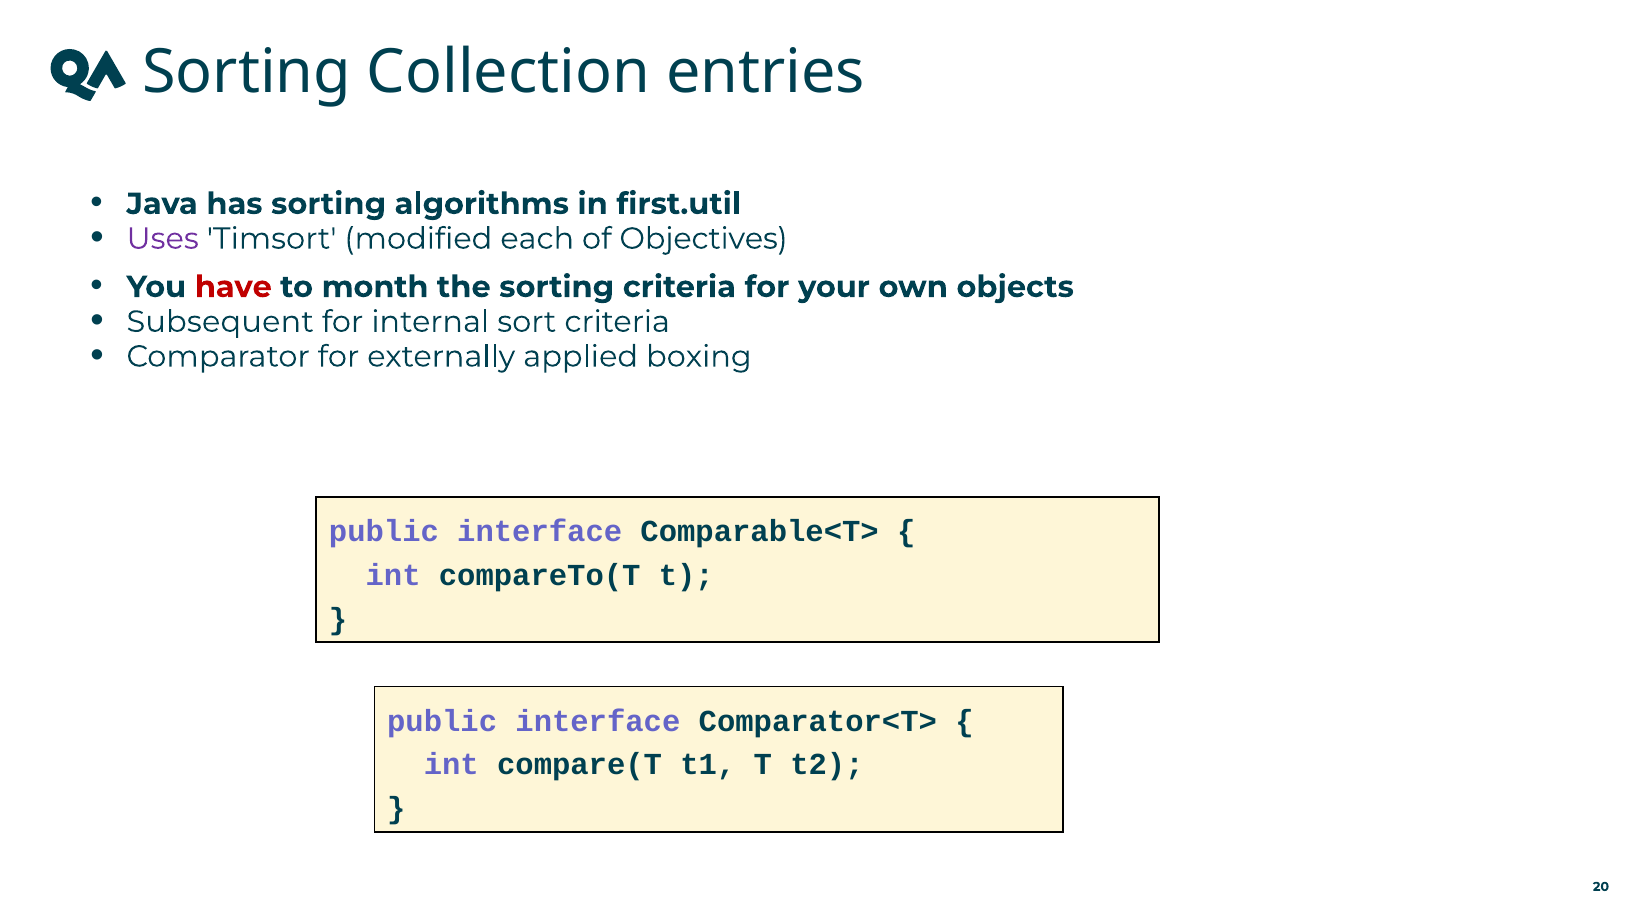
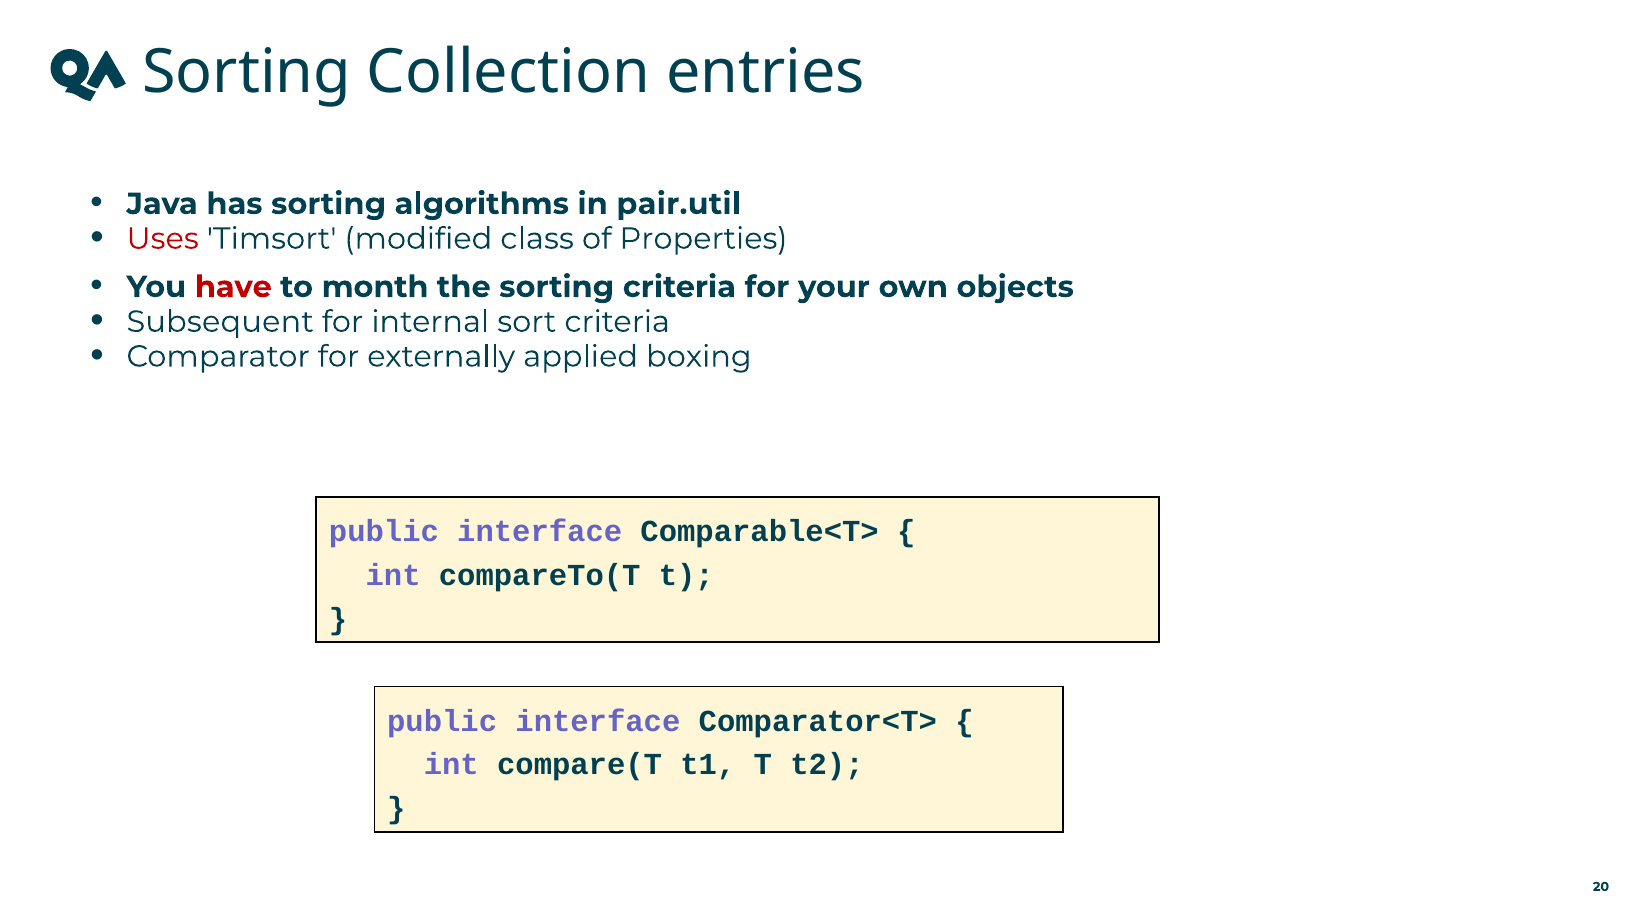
first.util: first.util -> pair.util
Uses colour: purple -> red
each: each -> class
Objectives: Objectives -> Properties
